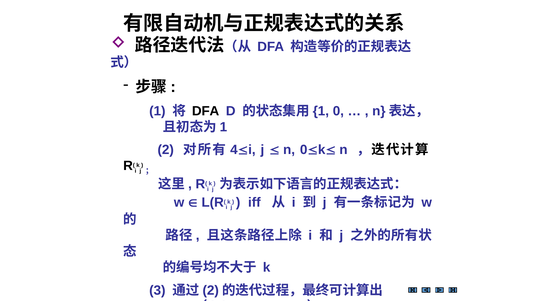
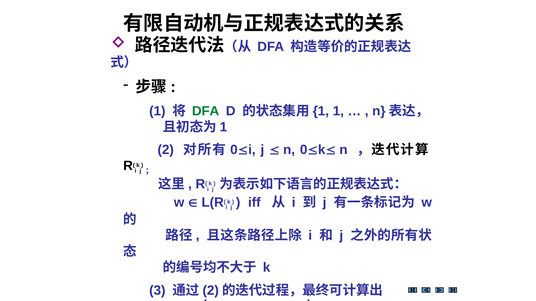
DFA at (206, 111) colour: black -> green
0 at (338, 111): 0 -> 1
4 at (234, 150): 4 -> 0
